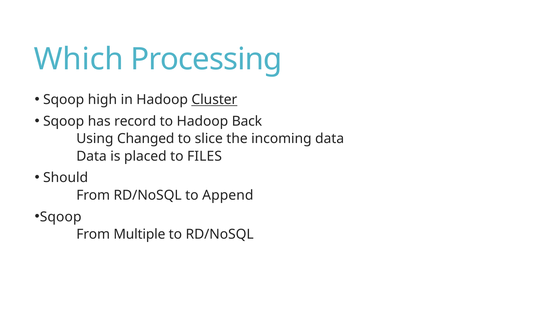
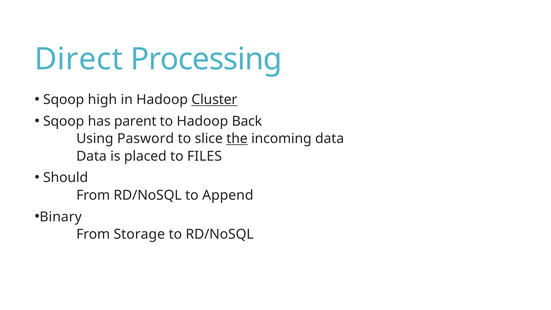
Which: Which -> Direct
record: record -> parent
Changed: Changed -> Pasword
the underline: none -> present
Sqoop at (61, 217): Sqoop -> Binary
Multiple: Multiple -> Storage
